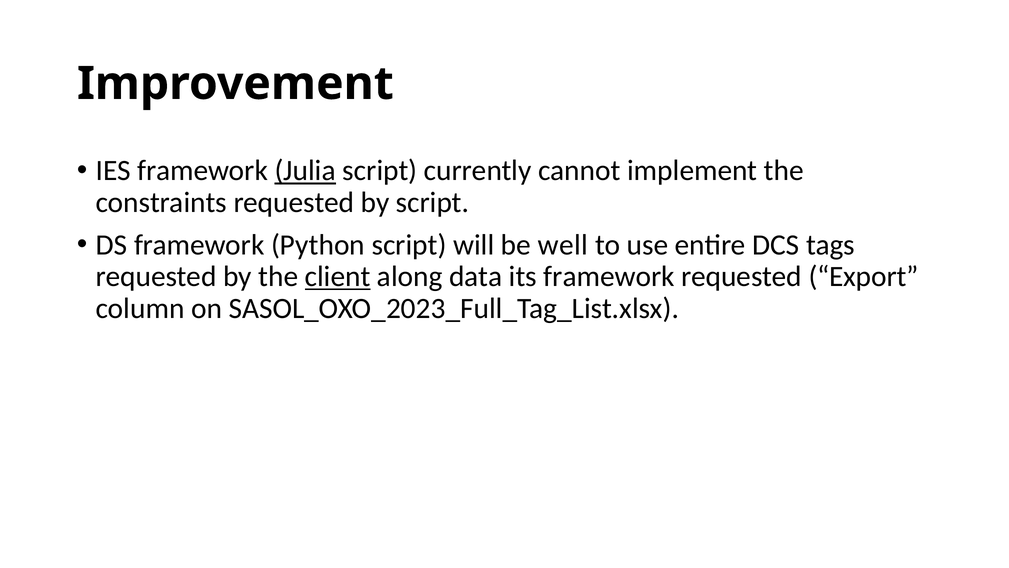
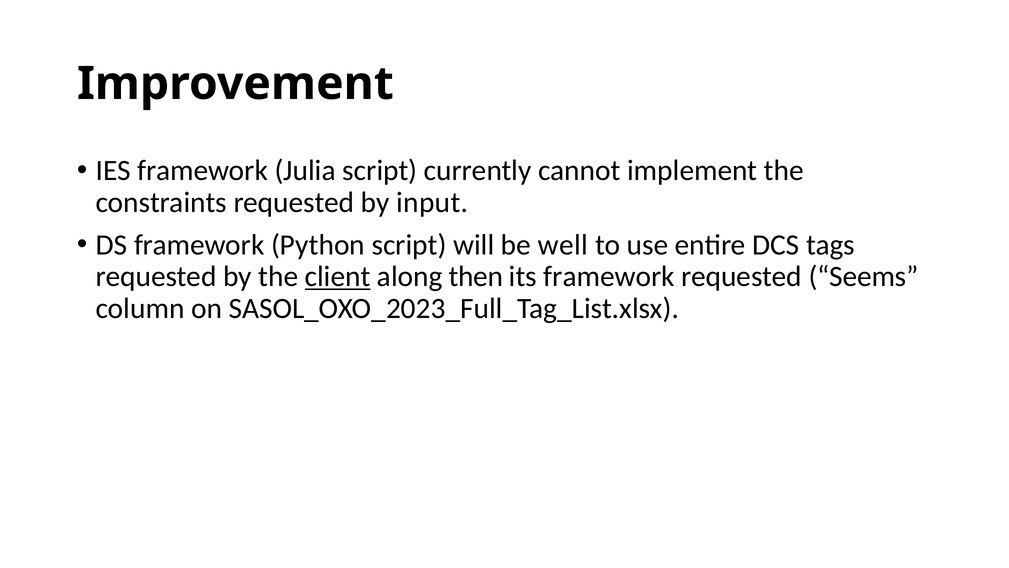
Julia underline: present -> none
by script: script -> input
data: data -> then
Export: Export -> Seems
